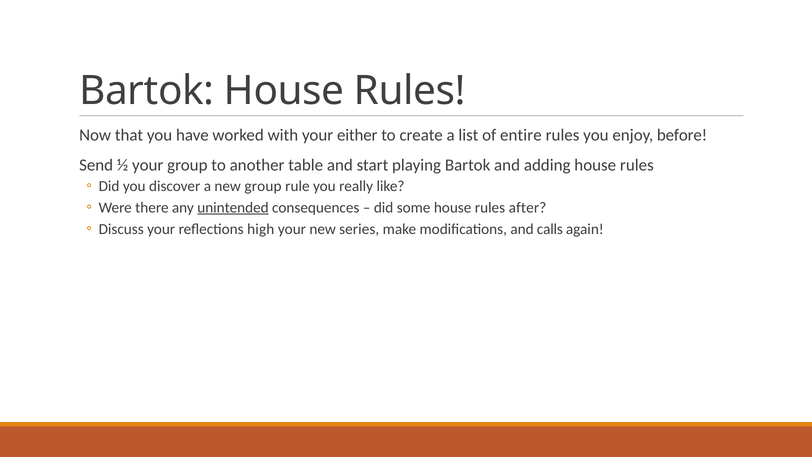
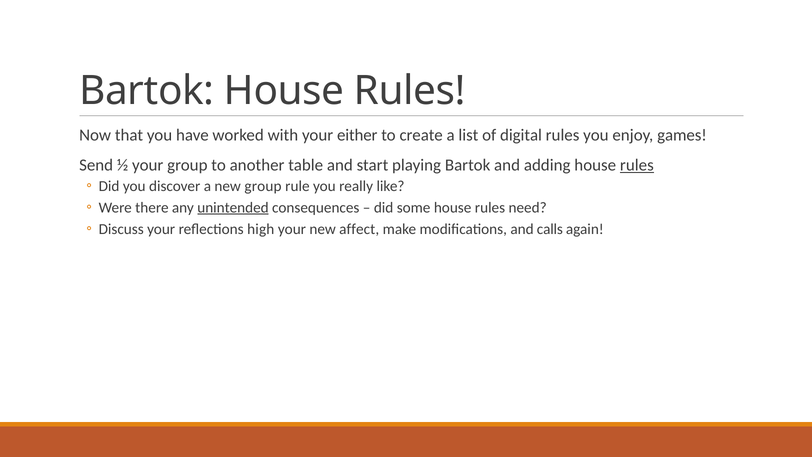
entire: entire -> digital
before: before -> games
rules at (637, 165) underline: none -> present
after: after -> need
series: series -> affect
